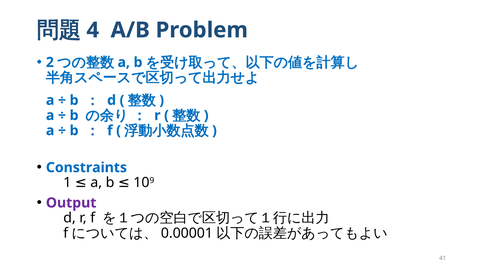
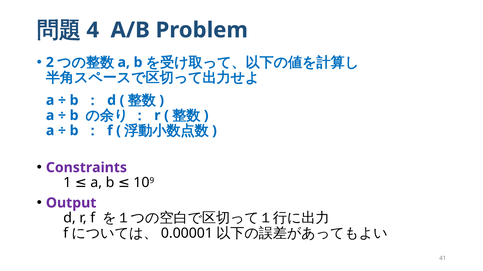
Constraints colour: blue -> purple
